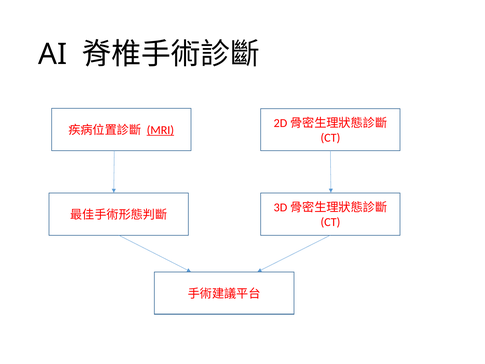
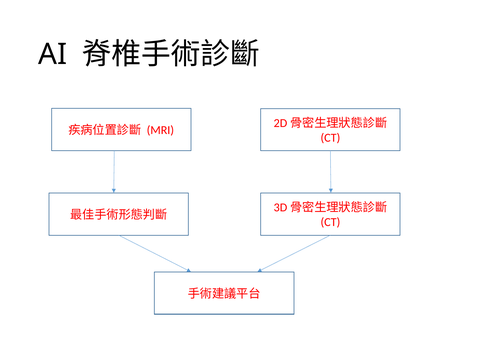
MRI underline: present -> none
